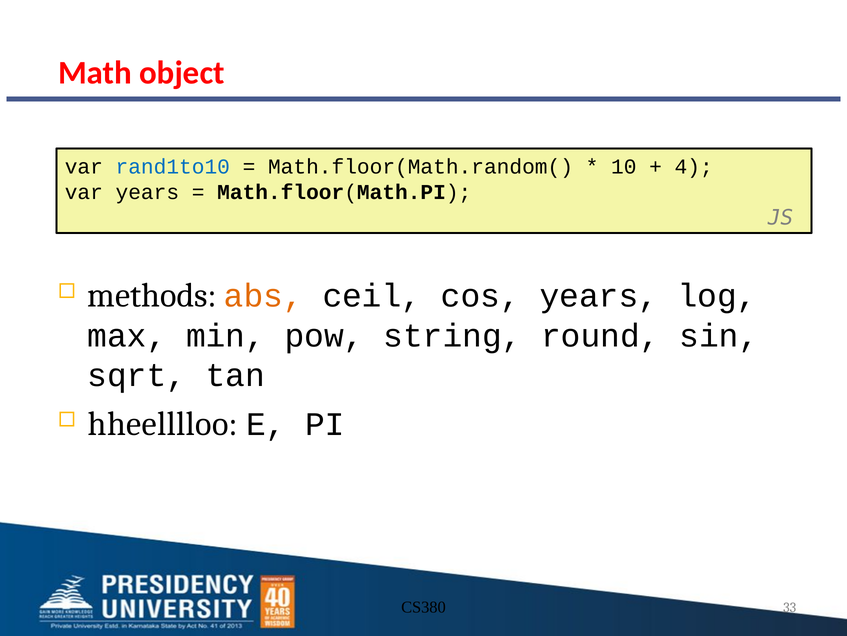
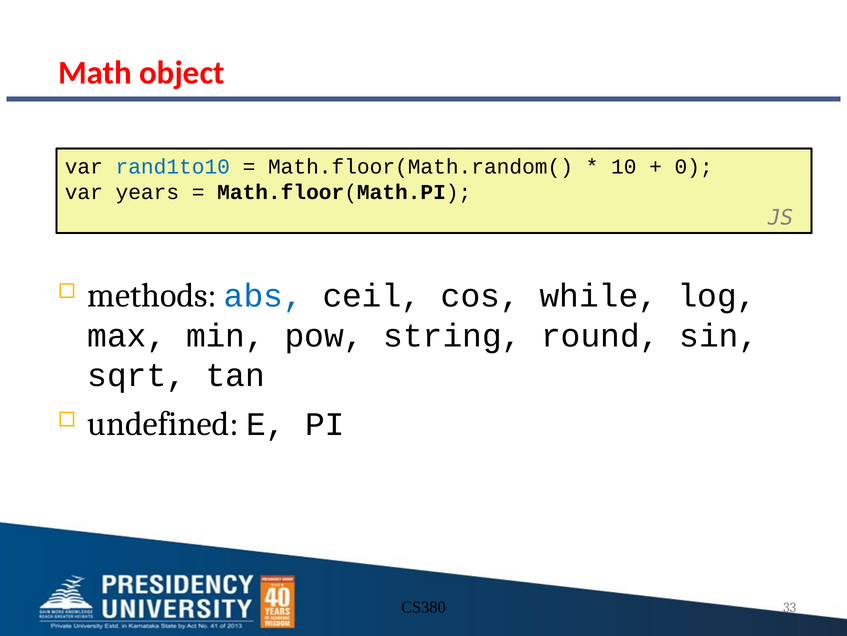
4: 4 -> 0
abs colour: orange -> blue
cos years: years -> while
hheelllloo: hheelllloo -> undefined
